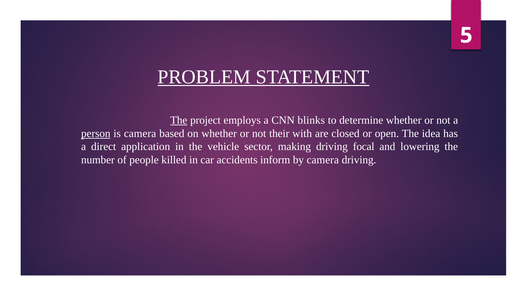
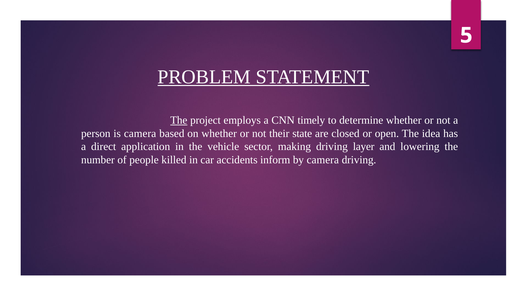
blinks: blinks -> timely
person underline: present -> none
with: with -> state
focal: focal -> layer
